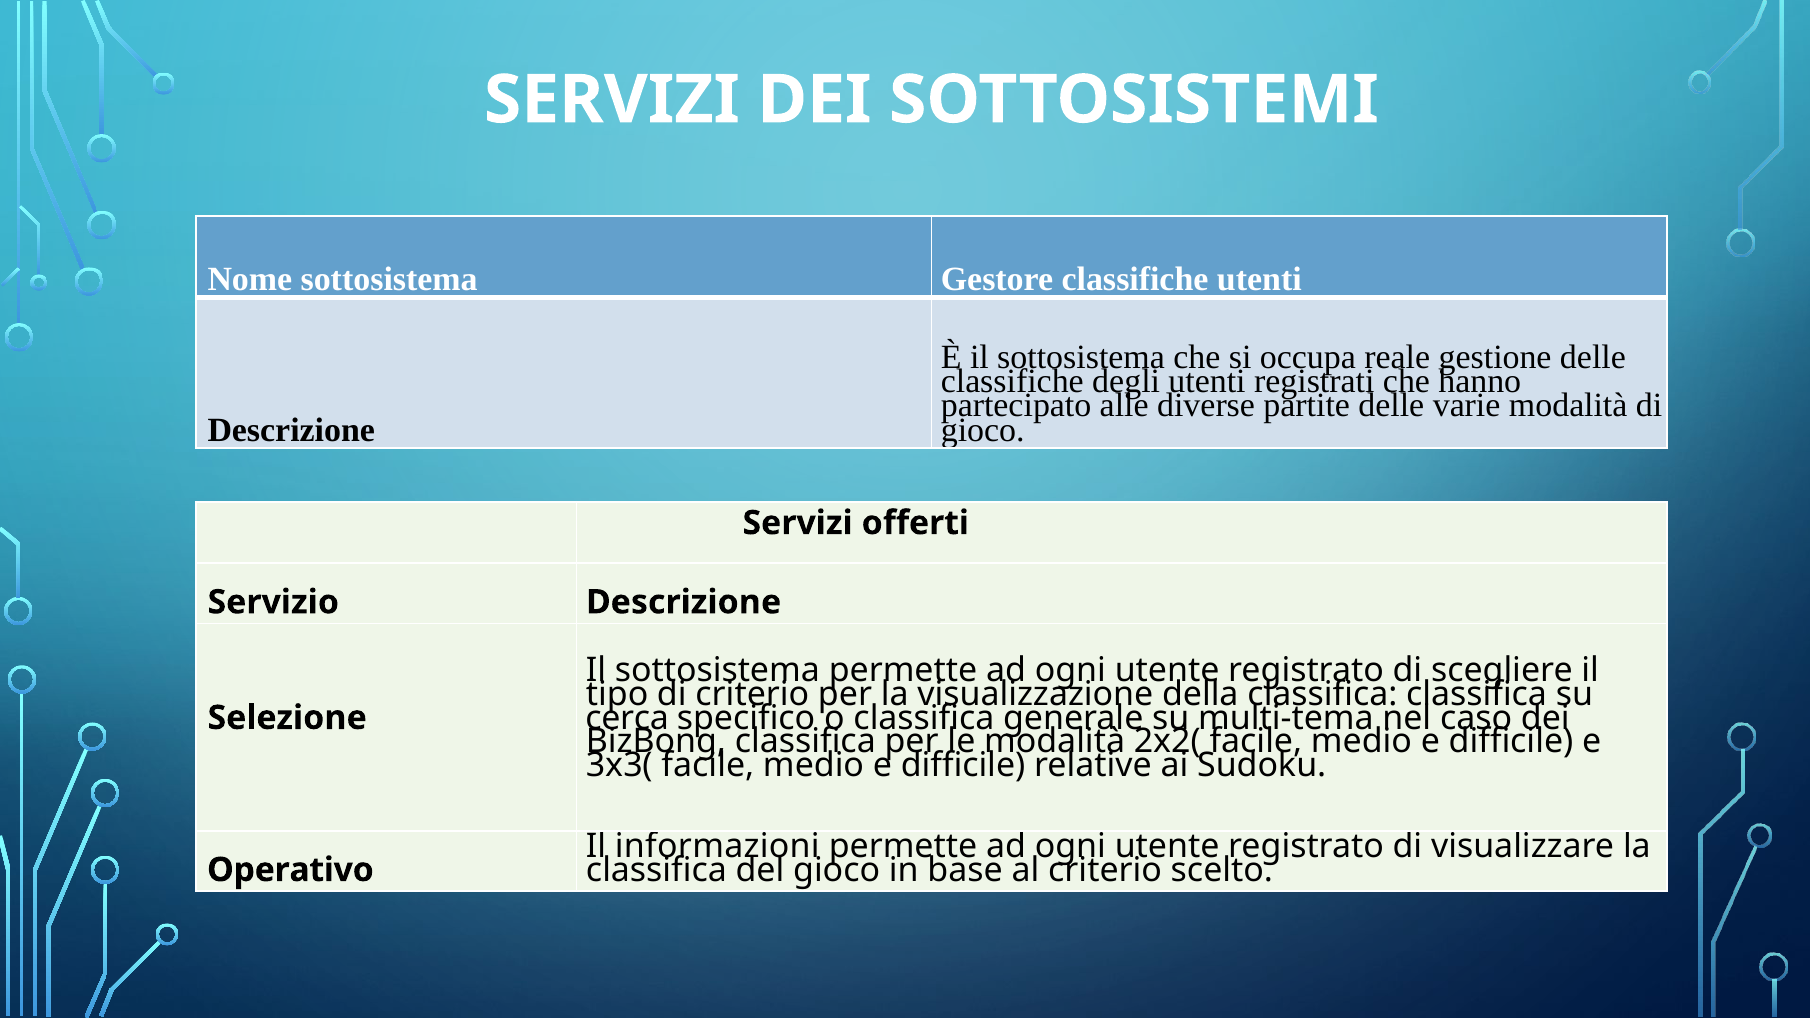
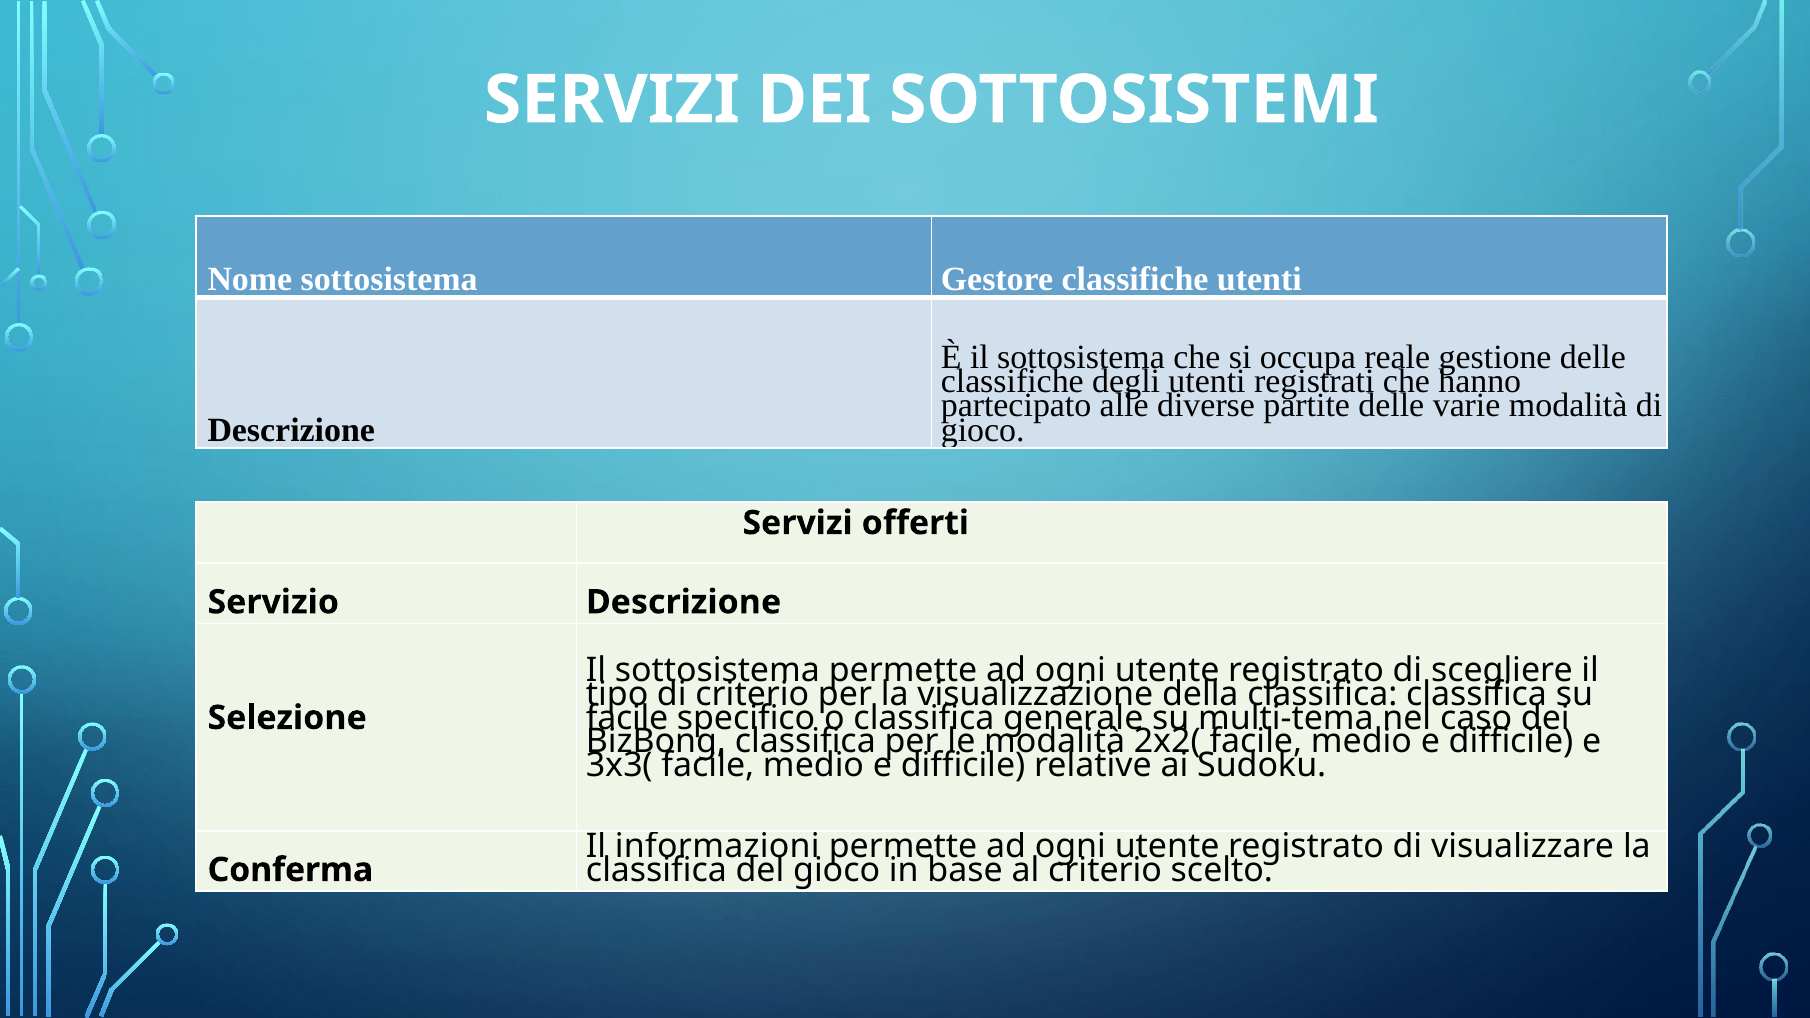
cerca at (627, 718): cerca -> facile
Operativo: Operativo -> Conferma
